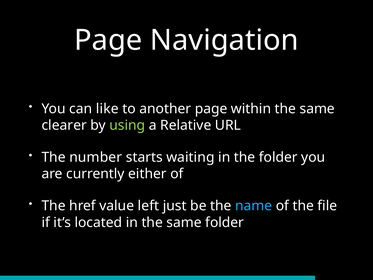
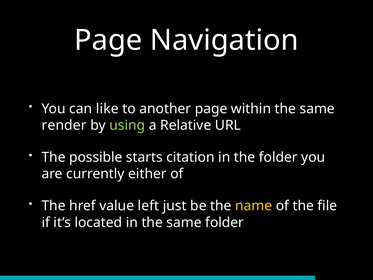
clearer: clearer -> render
number: number -> possible
waiting: waiting -> citation
name colour: light blue -> yellow
